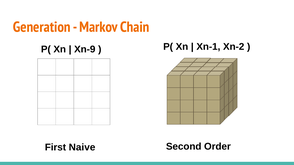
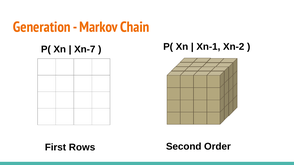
Xn-9: Xn-9 -> Xn-7
Naive: Naive -> Rows
